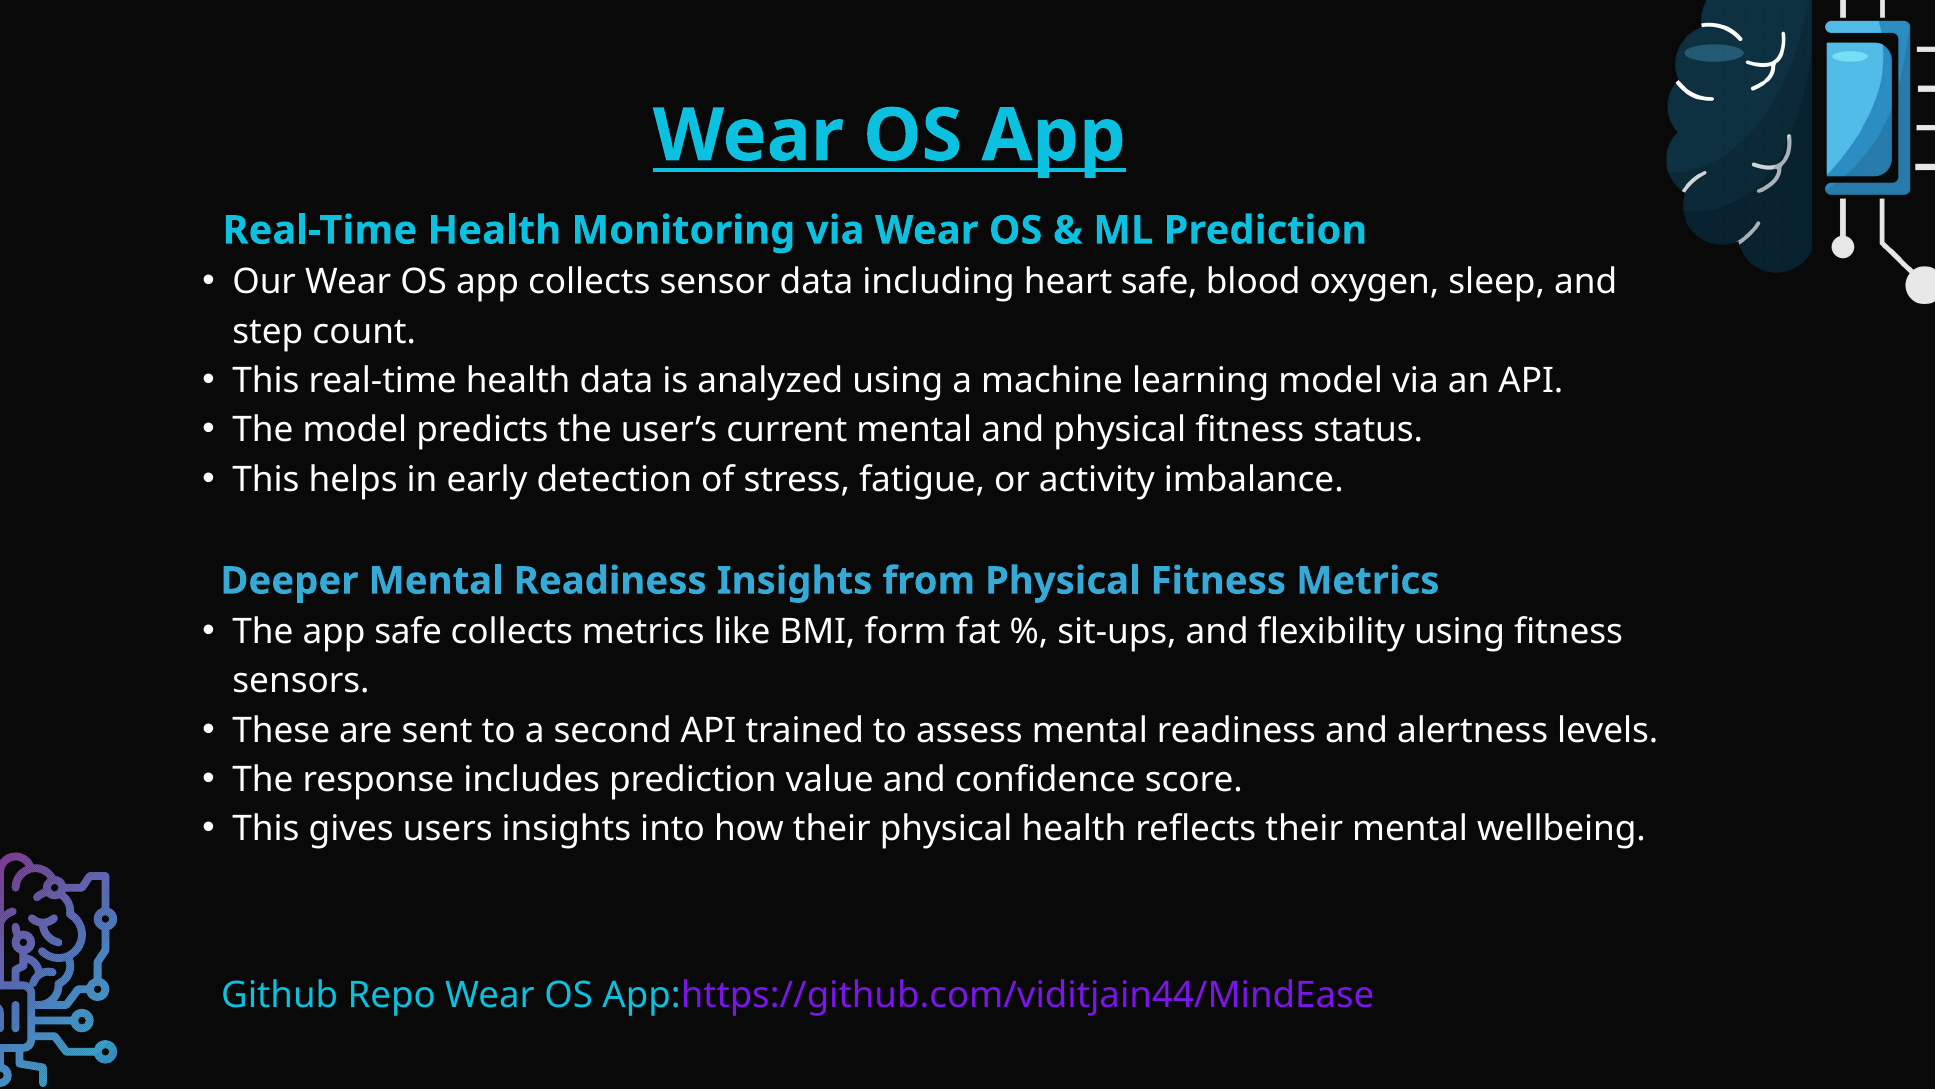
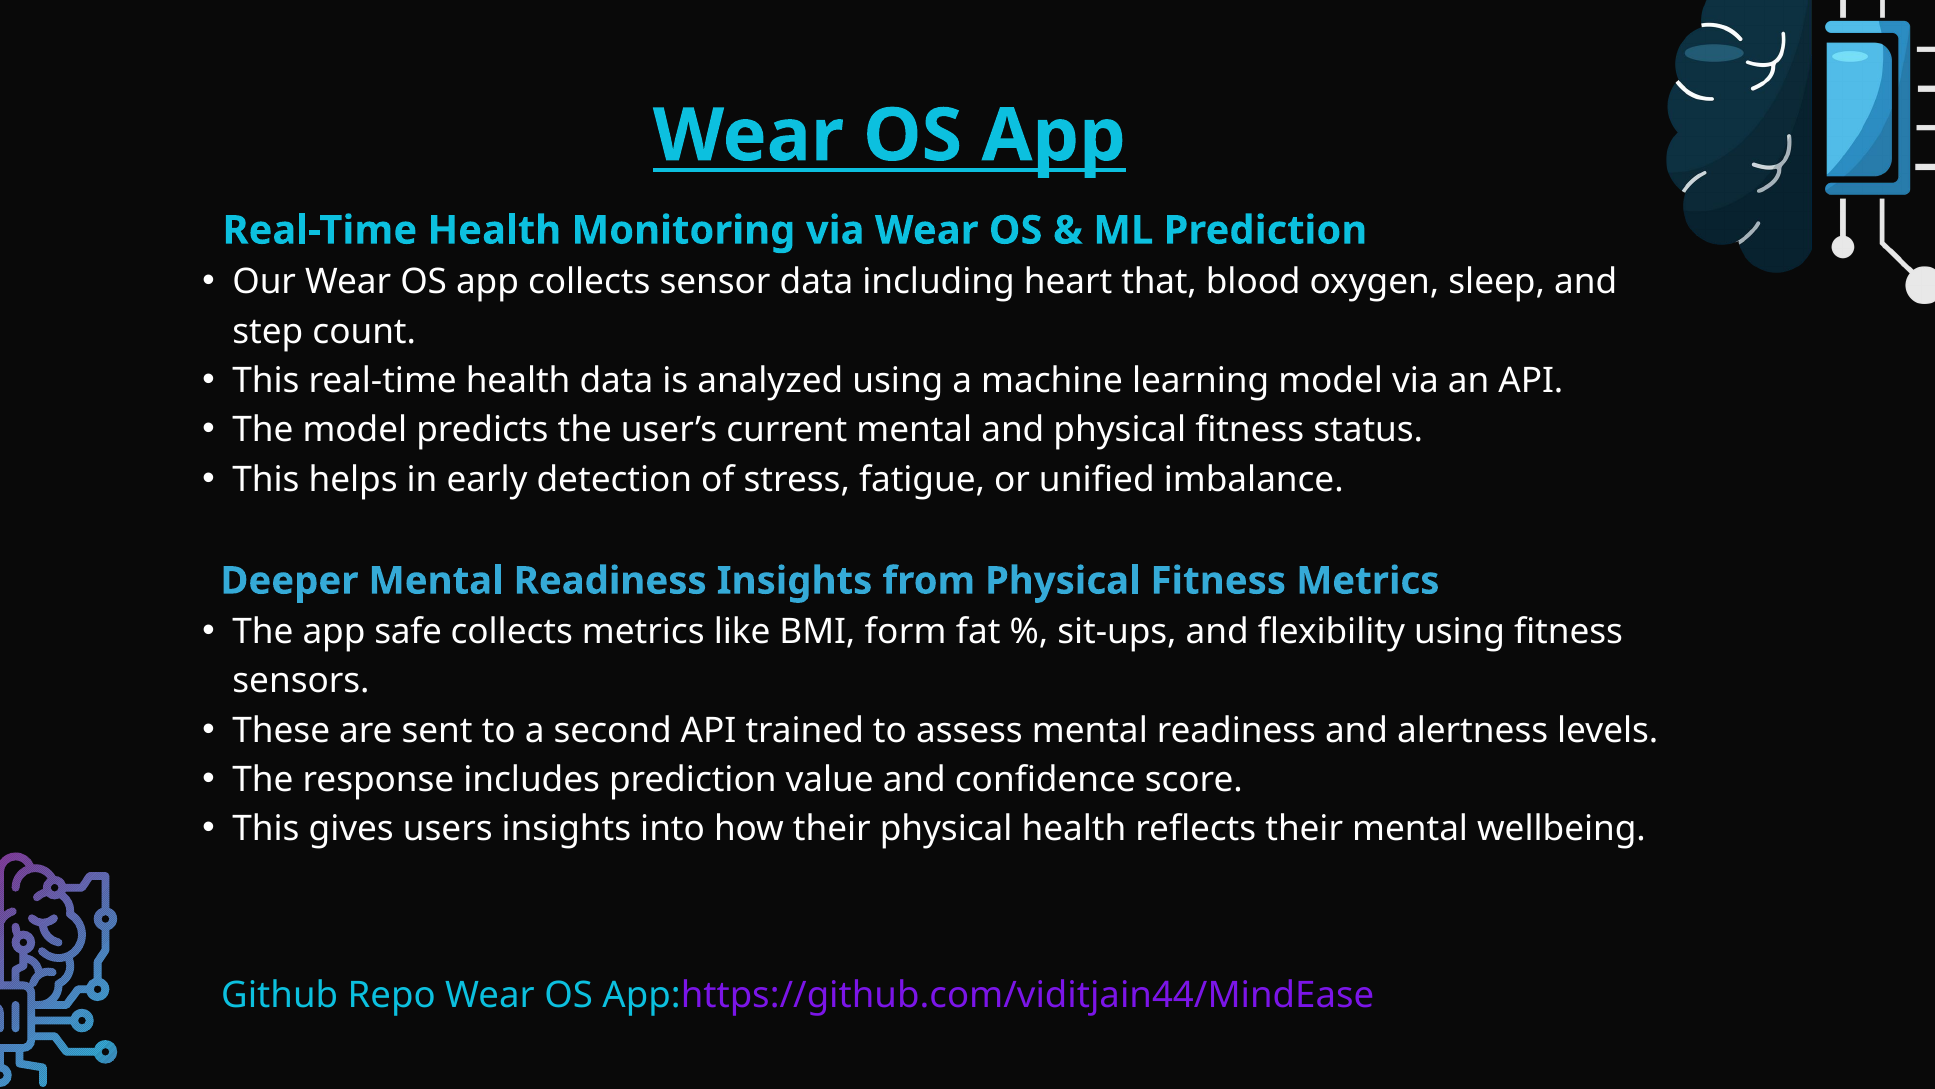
heart safe: safe -> that
activity: activity -> unified
